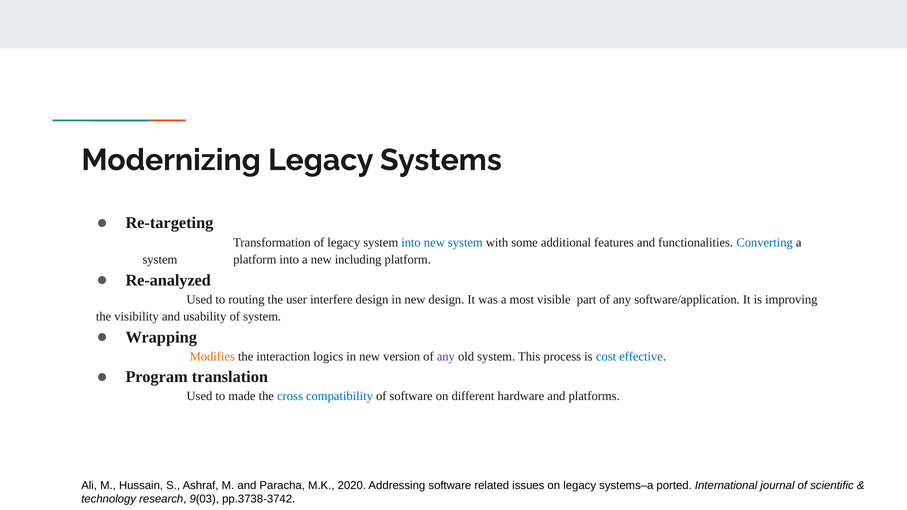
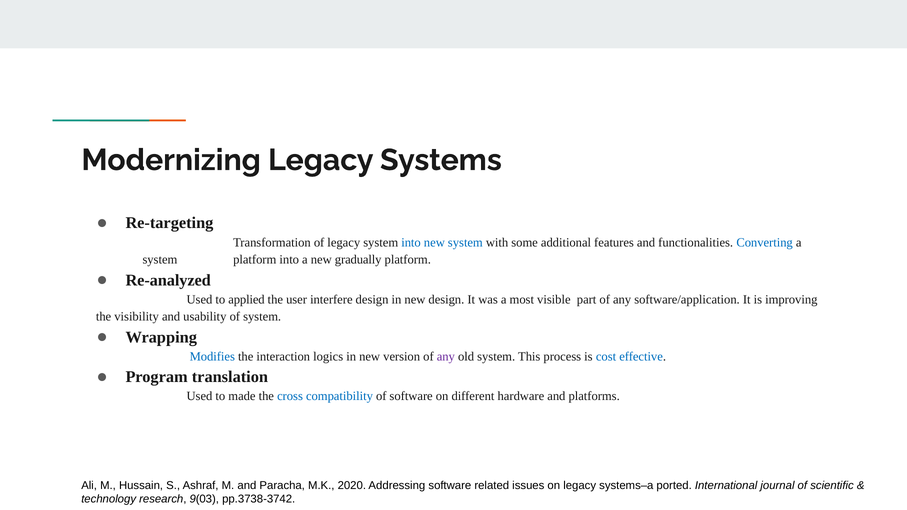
including: including -> gradually
routing: routing -> applied
Modifies colour: orange -> blue
